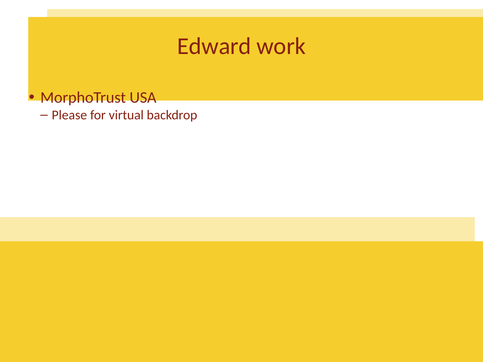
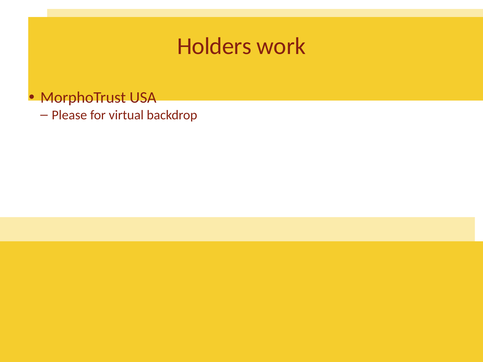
Edward: Edward -> Holders
